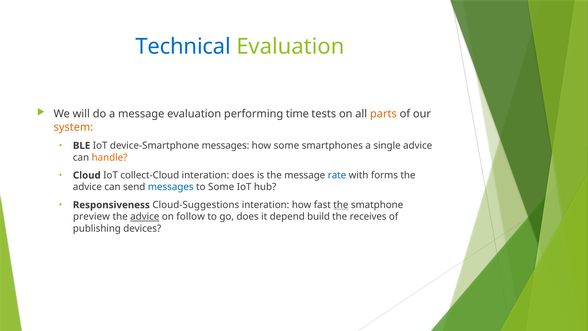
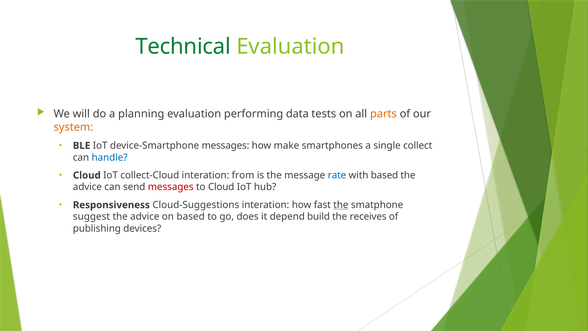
Technical colour: blue -> green
a message: message -> planning
time: time -> data
how some: some -> make
single advice: advice -> collect
handle colour: orange -> blue
interation does: does -> from
with forms: forms -> based
messages at (171, 187) colour: blue -> red
to Some: Some -> Cloud
preview: preview -> suggest
advice at (145, 217) underline: present -> none
on follow: follow -> based
